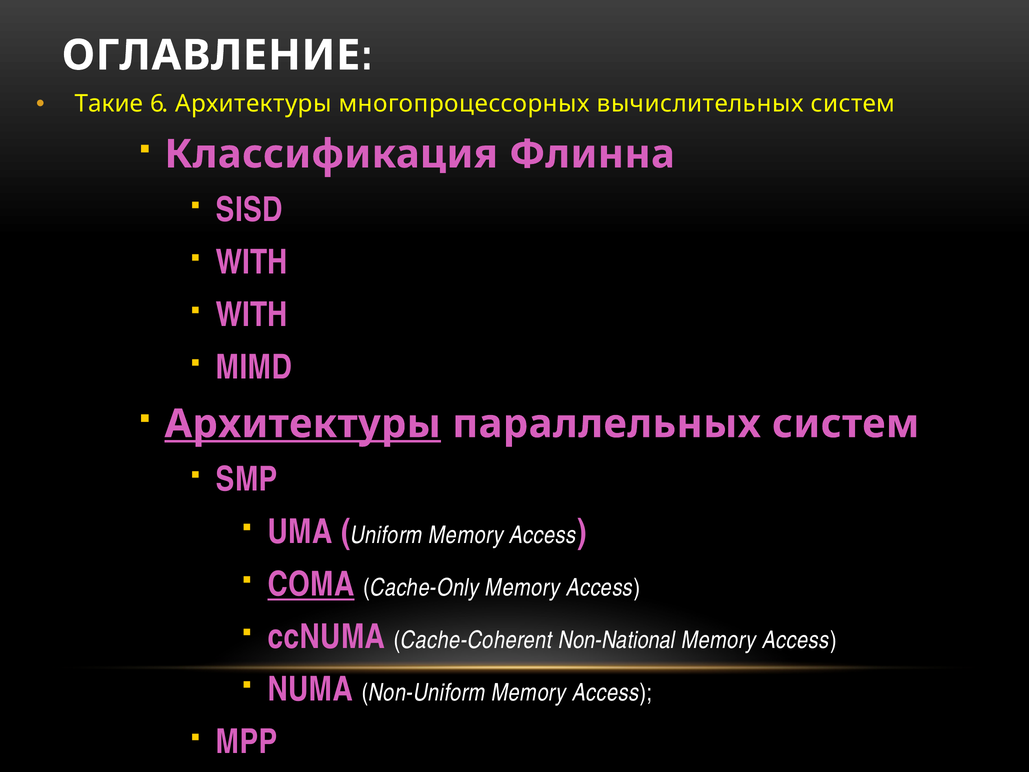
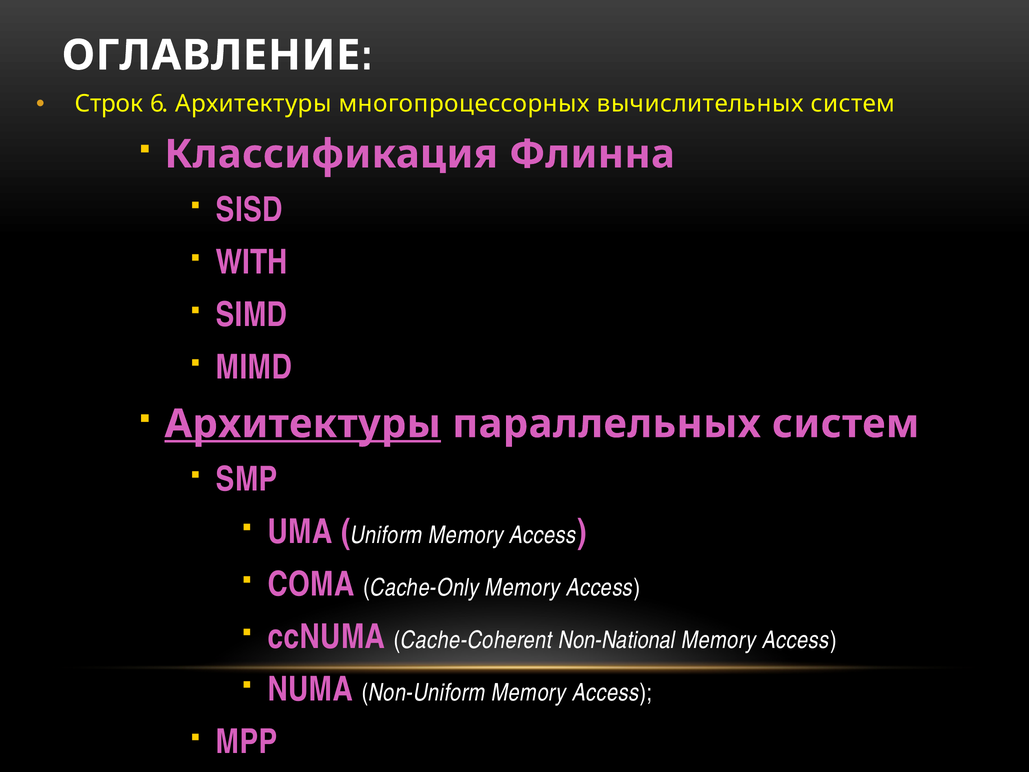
Такие: Такие -> Строк
WITH at (252, 315): WITH -> SIMD
COMA underline: present -> none
